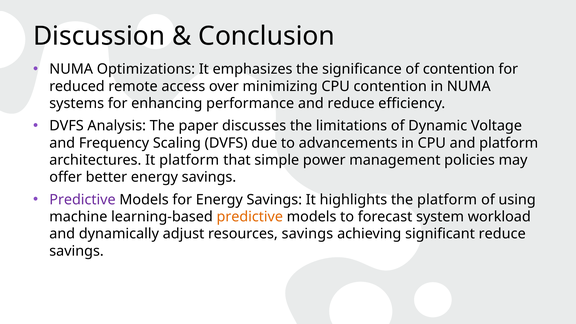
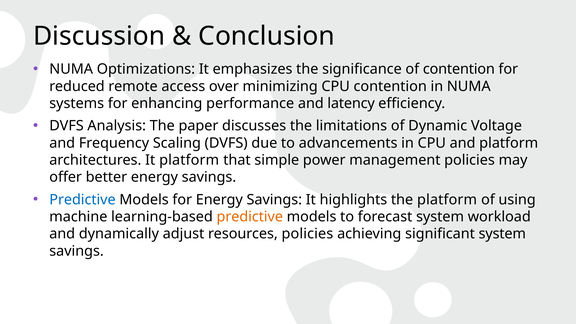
and reduce: reduce -> latency
Predictive at (82, 200) colour: purple -> blue
resources savings: savings -> policies
significant reduce: reduce -> system
